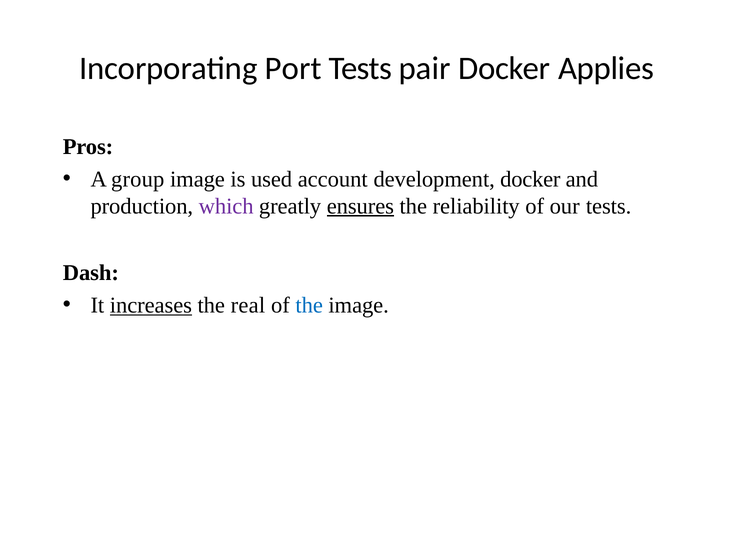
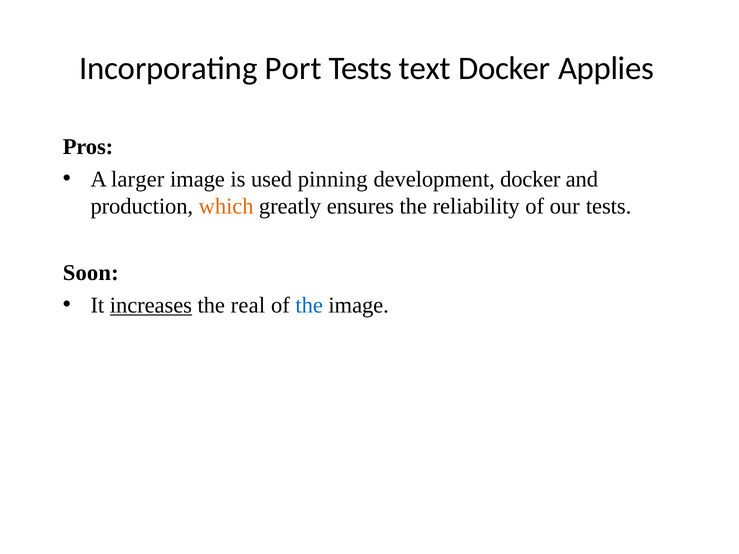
pair: pair -> text
group: group -> larger
account: account -> pinning
which colour: purple -> orange
ensures underline: present -> none
Dash: Dash -> Soon
